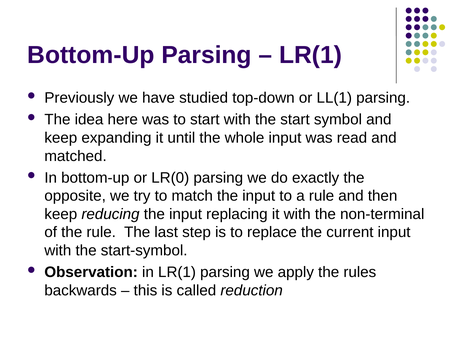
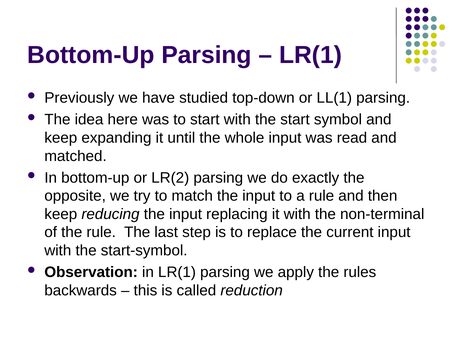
LR(0: LR(0 -> LR(2
